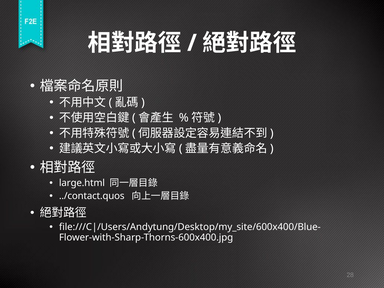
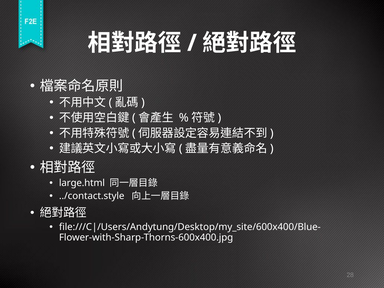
../contact.quos: ../contact.quos -> ../contact.style
